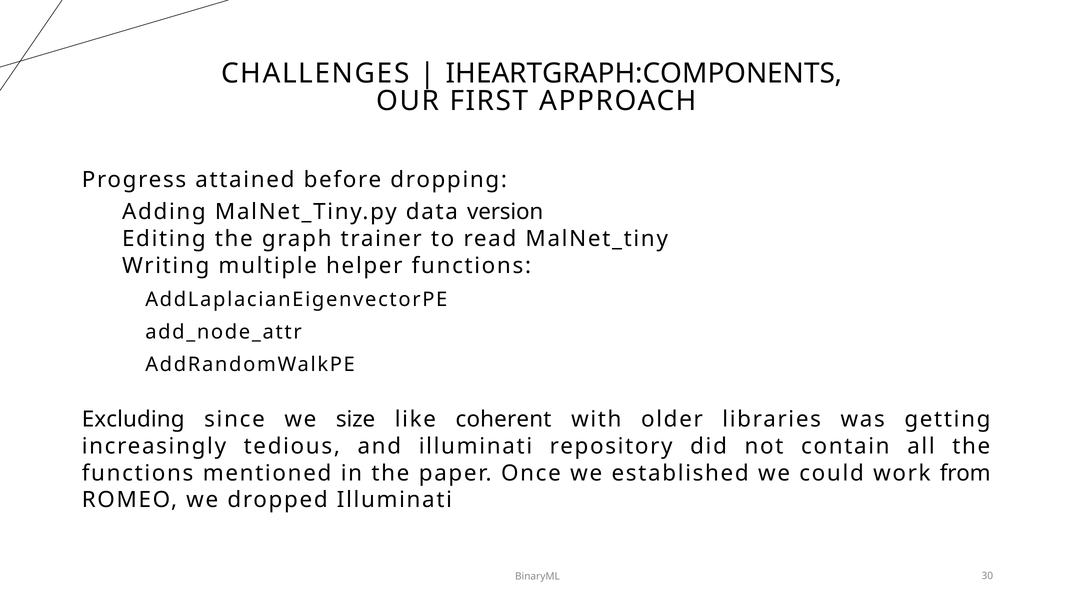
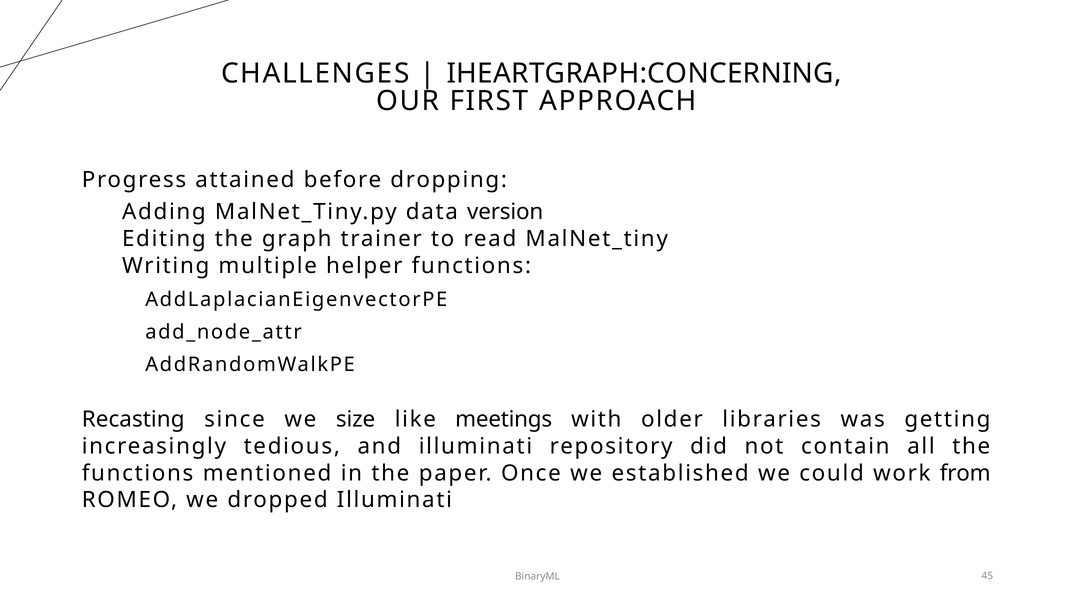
IHEARTGRAPH:COMPONENTS: IHEARTGRAPH:COMPONENTS -> IHEARTGRAPH:CONCERNING
Excluding: Excluding -> Recasting
coherent: coherent -> meetings
30: 30 -> 45
